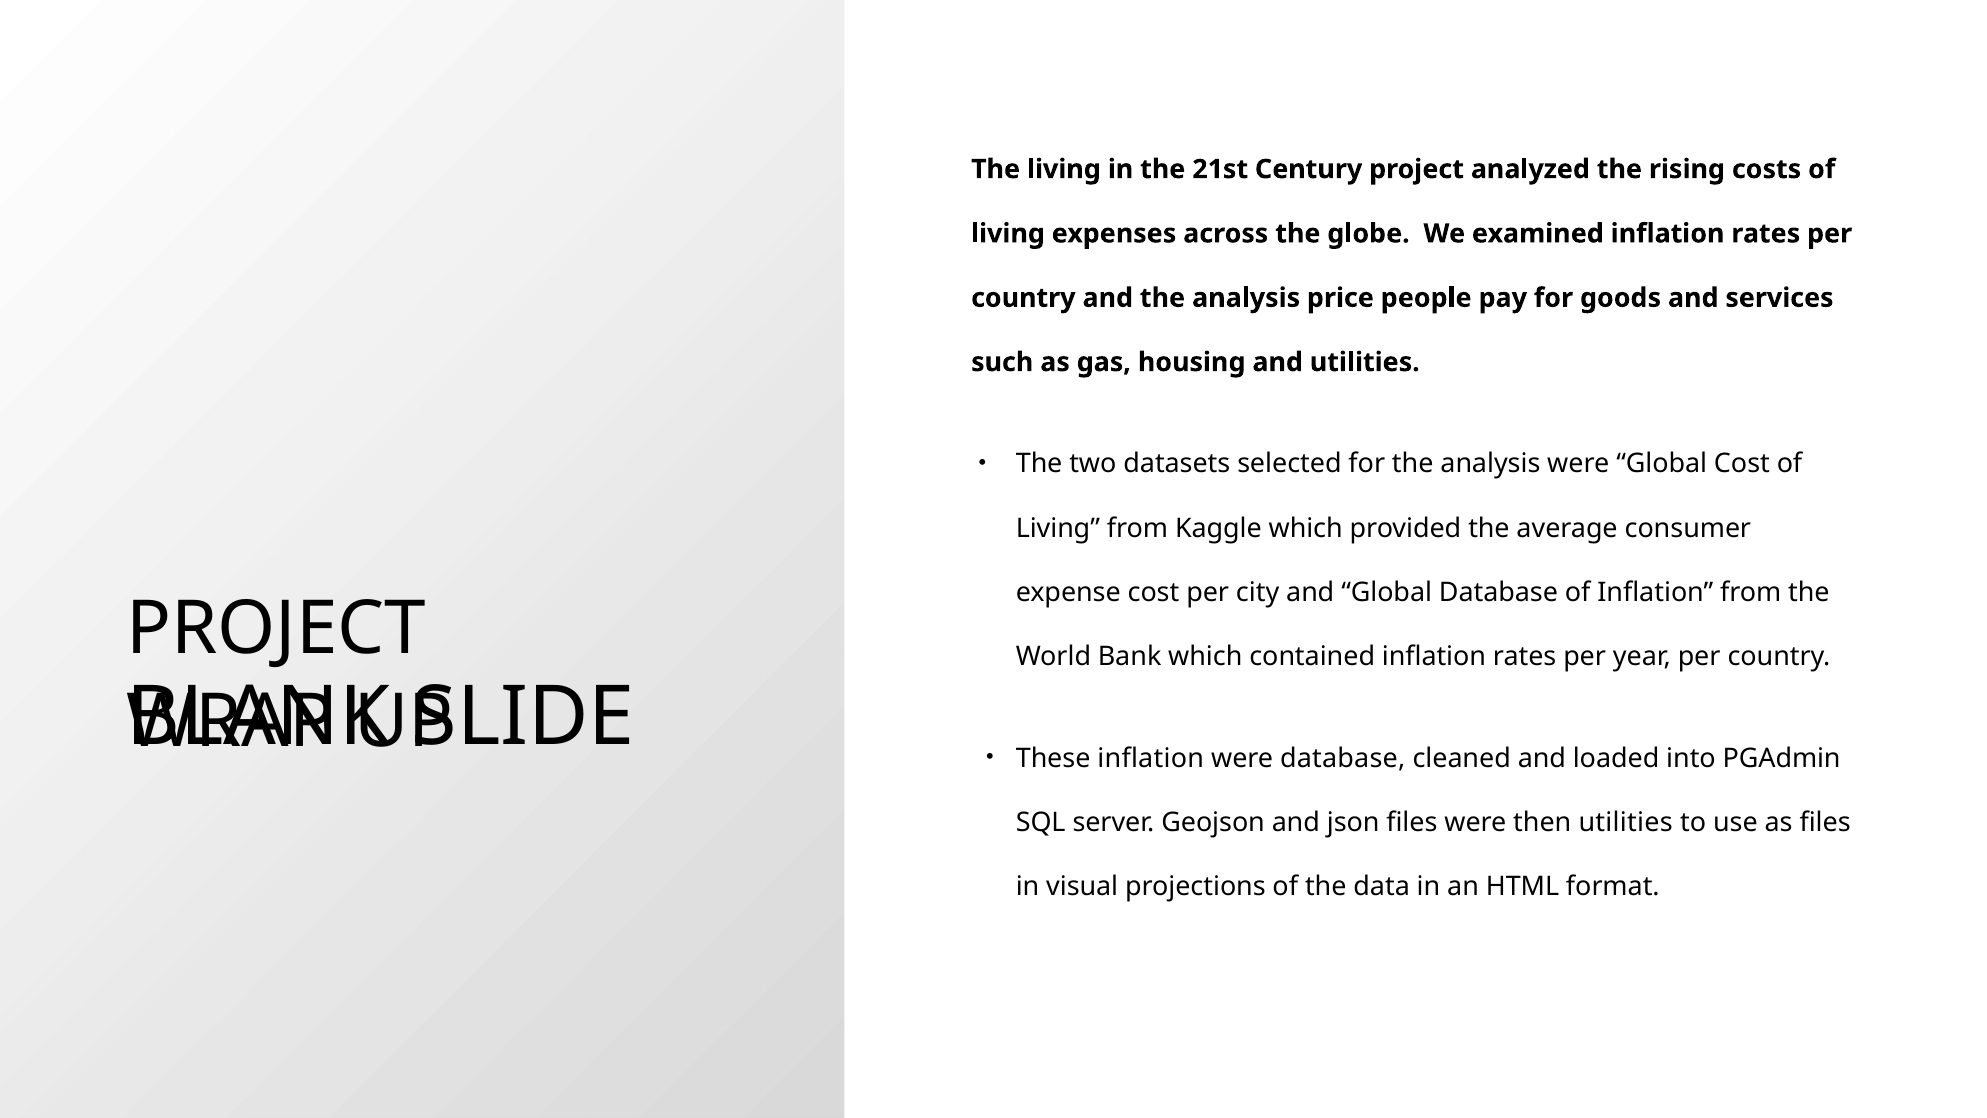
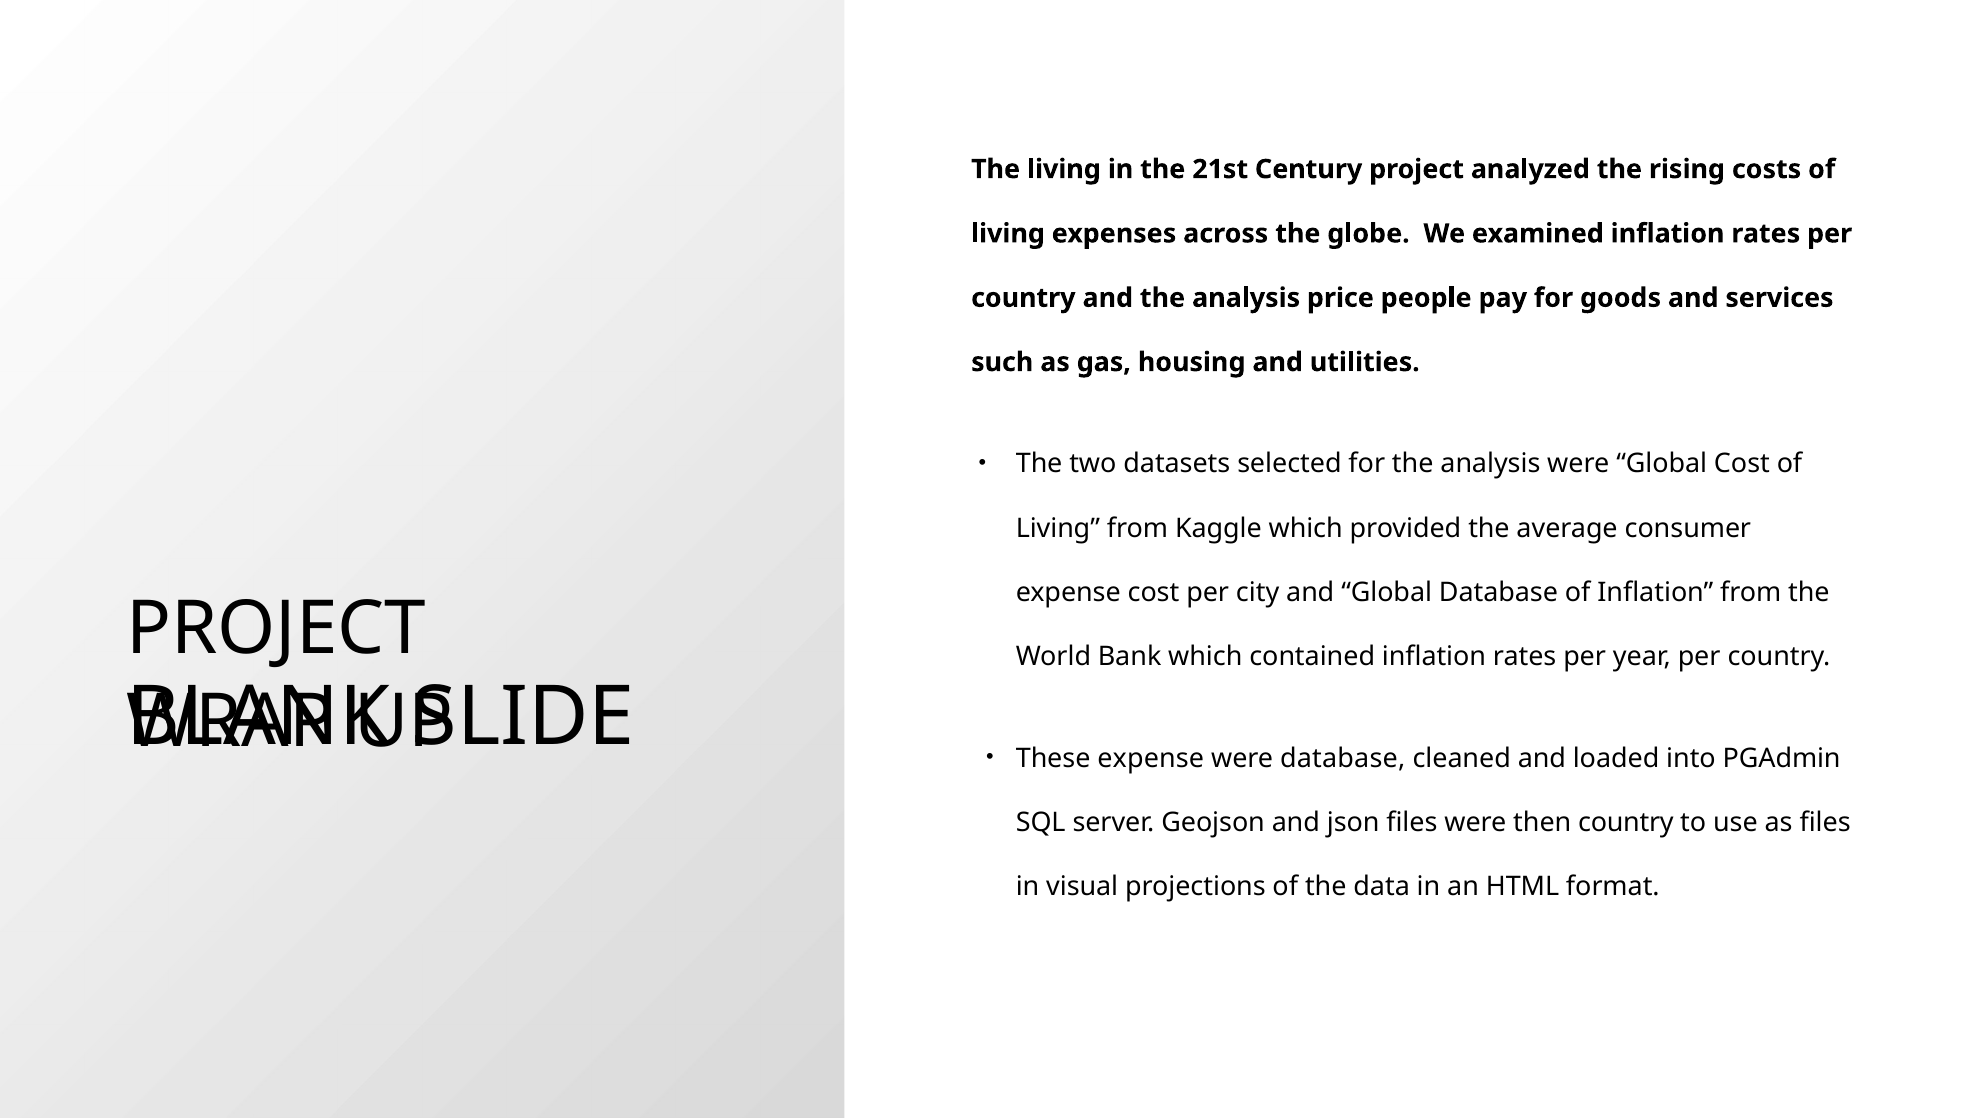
These inflation: inflation -> expense
then utilities: utilities -> country
